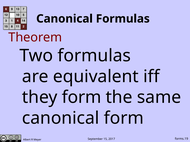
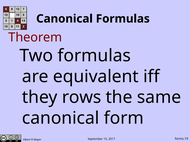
they form: form -> rows
